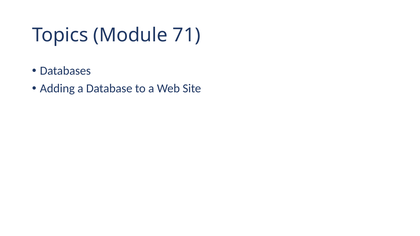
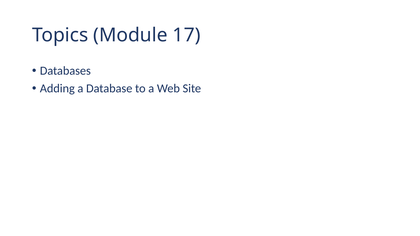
71: 71 -> 17
